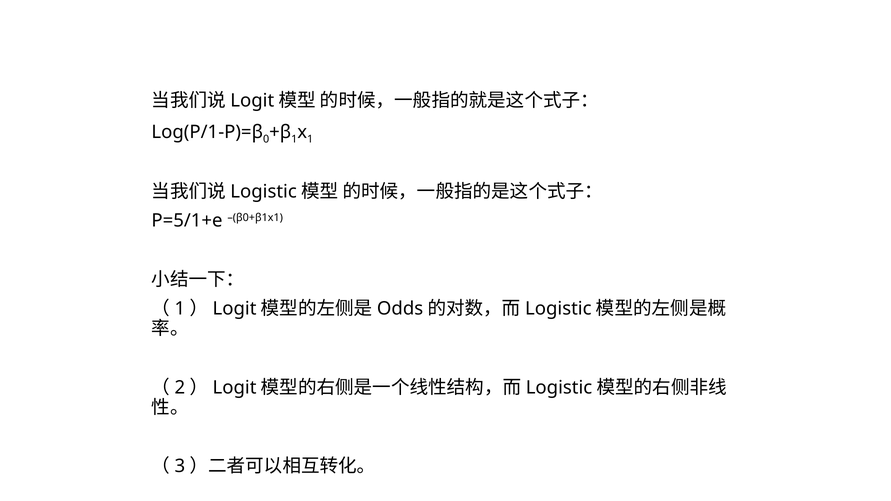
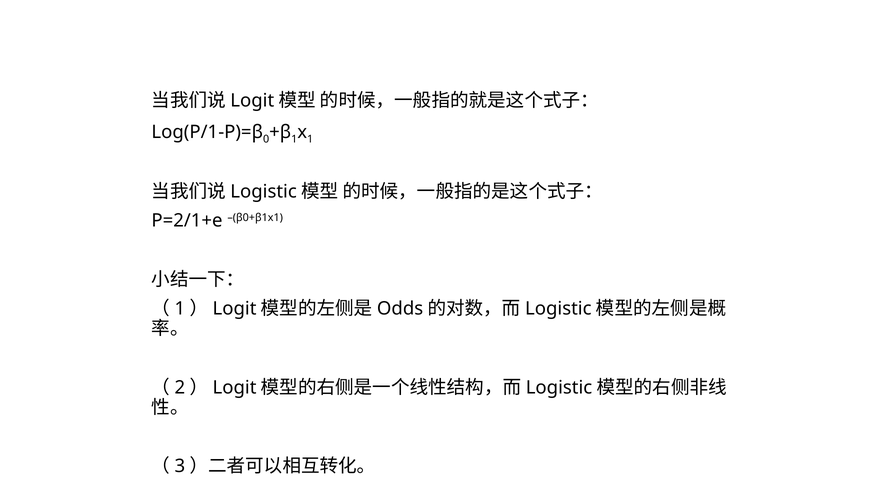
P=5/1+e: P=5/1+e -> P=2/1+e
